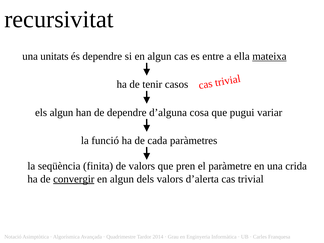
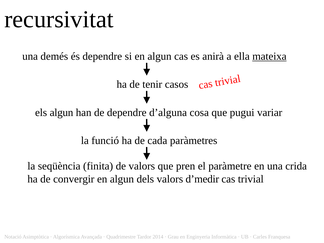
unitats: unitats -> demés
entre: entre -> anirà
convergir underline: present -> none
d’alerta: d’alerta -> d’medir
